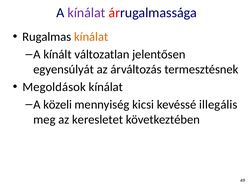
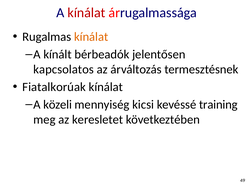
kínálat at (86, 13) colour: purple -> red
változatlan: változatlan -> bérbeadók
egyensúlyát: egyensúlyát -> kapcsolatos
Megoldások: Megoldások -> Fiatalkorúak
illegális: illegális -> training
